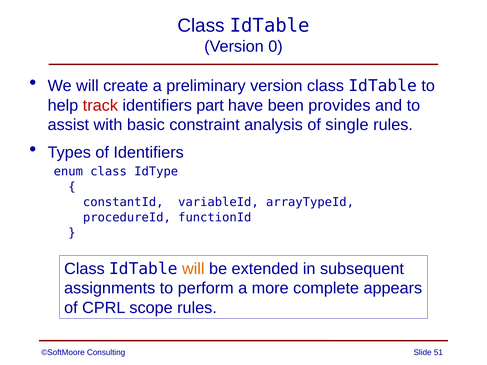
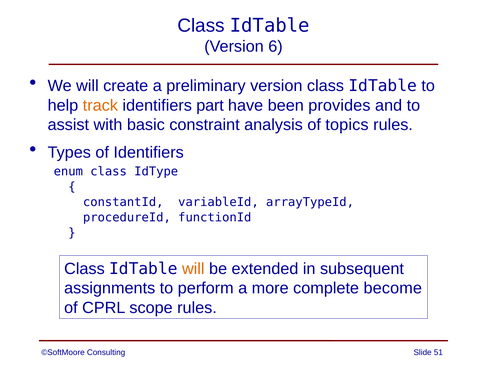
0: 0 -> 6
track colour: red -> orange
single: single -> topics
appears: appears -> become
